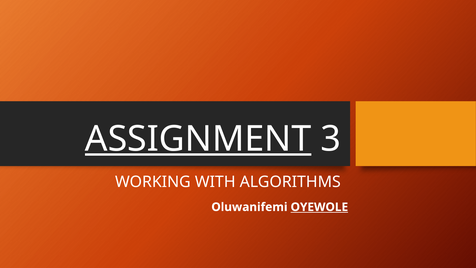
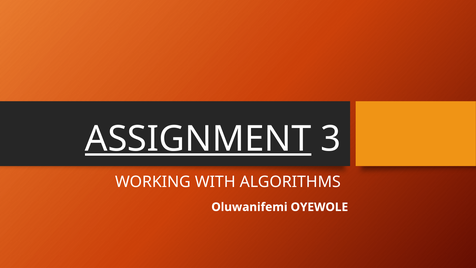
OYEWOLE underline: present -> none
